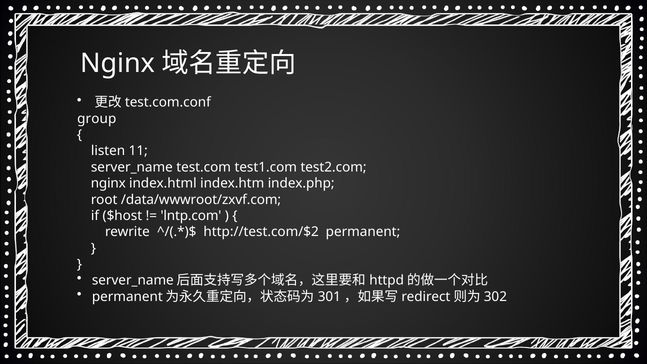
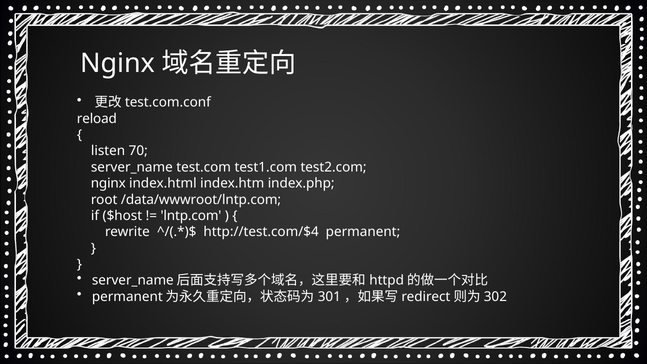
group: group -> reload
11: 11 -> 70
/data/wwwroot/zxvf.com: /data/wwwroot/zxvf.com -> /data/wwwroot/lntp.com
http://test.com/$2: http://test.com/$2 -> http://test.com/$4
